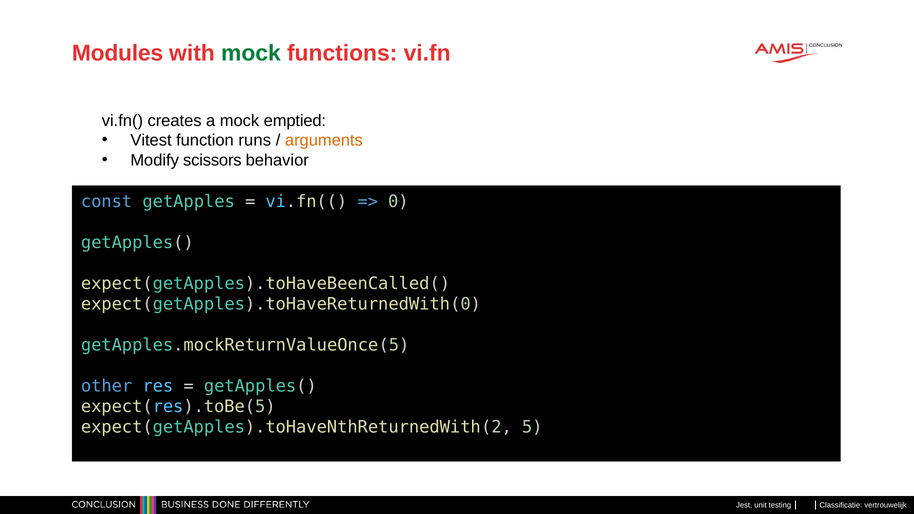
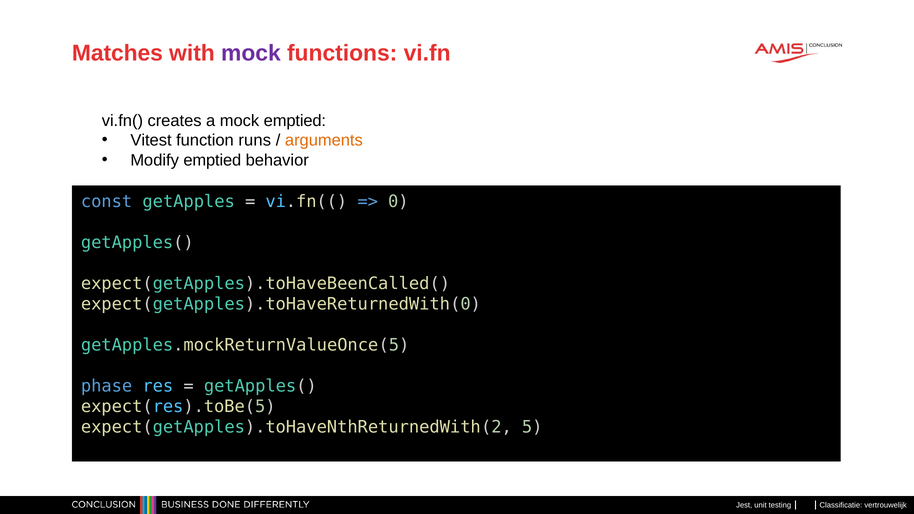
Modules: Modules -> Matches
mock at (251, 53) colour: green -> purple
Modify scissors: scissors -> emptied
other: other -> phase
